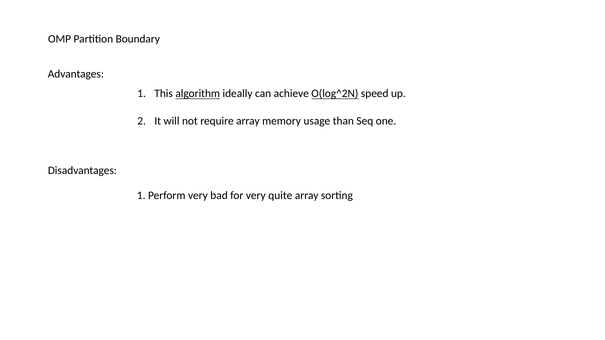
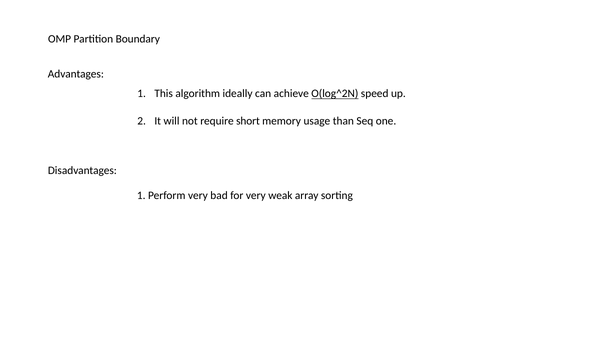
algorithm underline: present -> none
require array: array -> short
quite: quite -> weak
